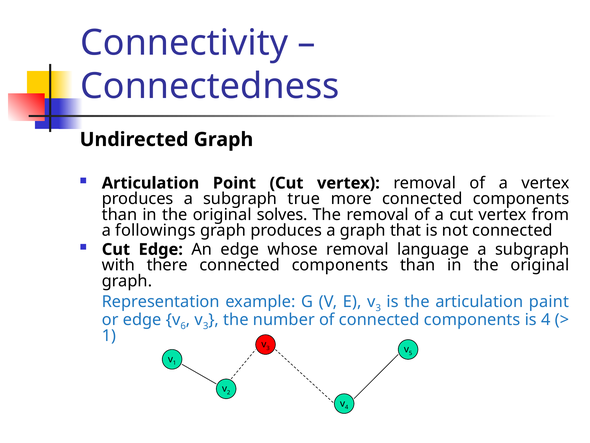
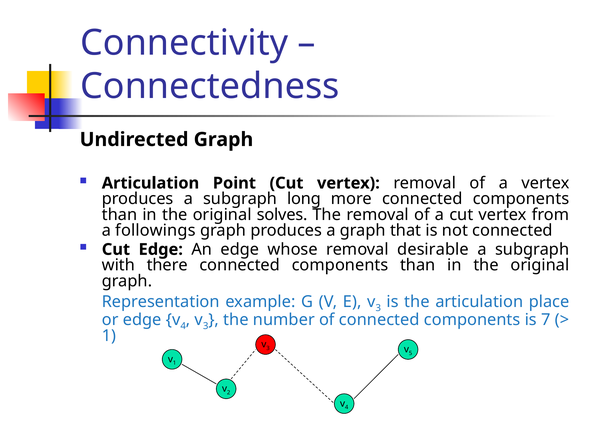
true: true -> long
language: language -> desirable
paint: paint -> place
edge v 6: 6 -> 4
is 4: 4 -> 7
